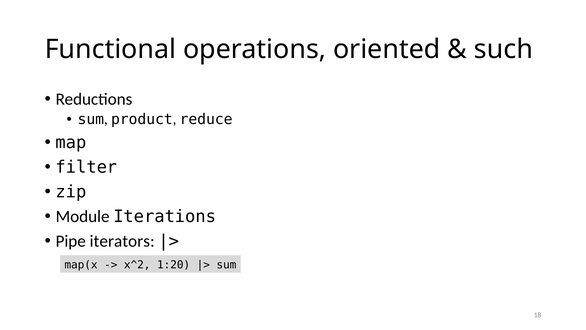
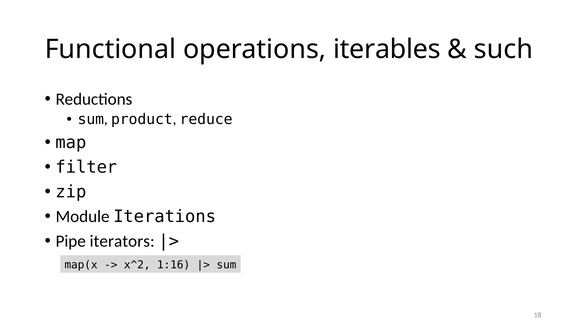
oriented: oriented -> iterables
1:20: 1:20 -> 1:16
